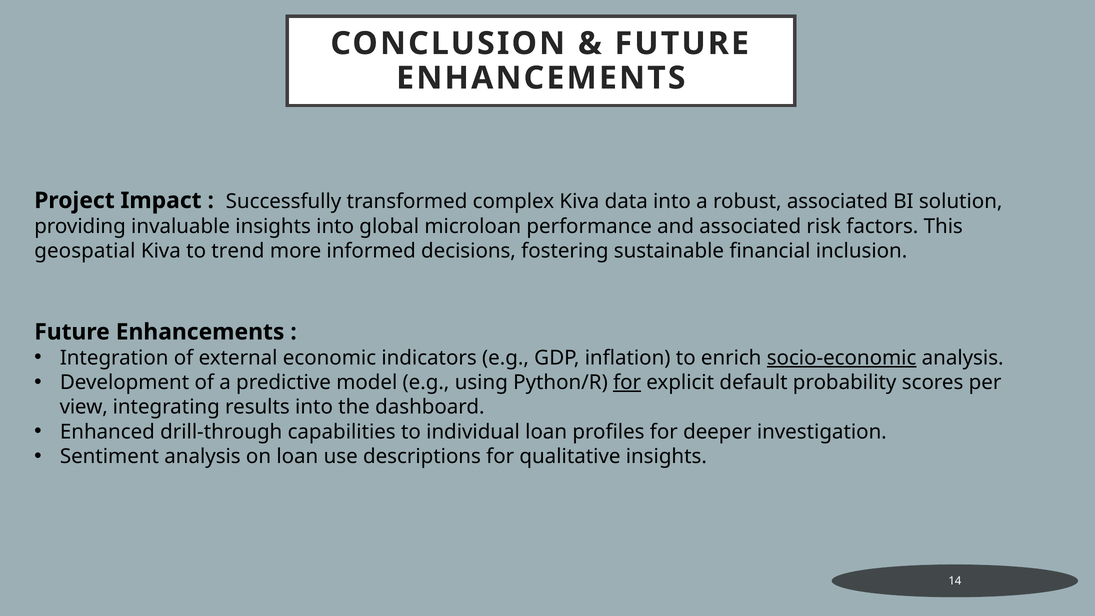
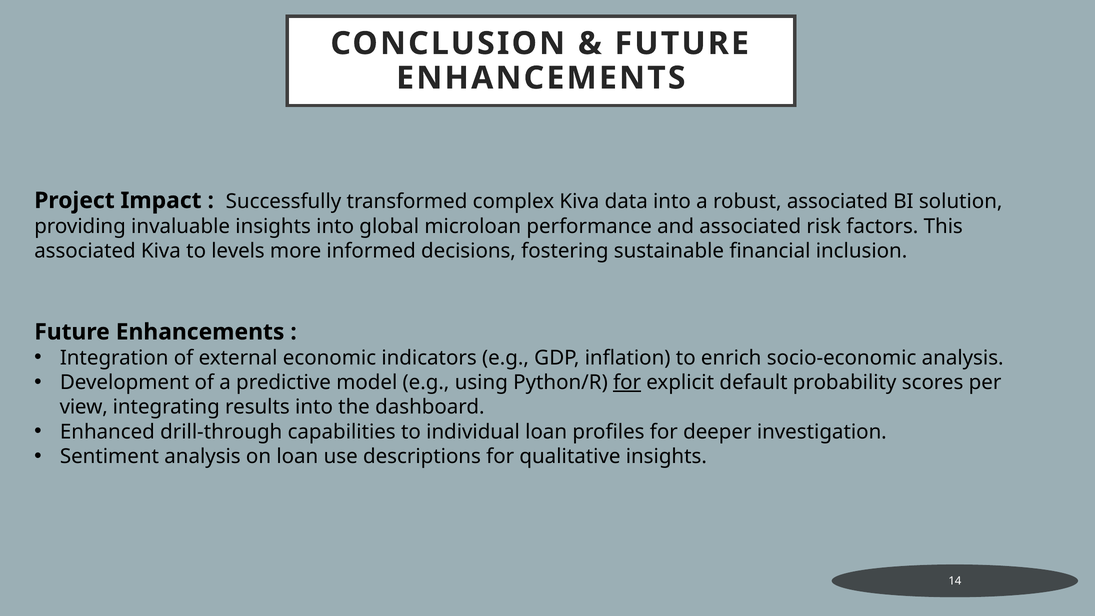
geospatial at (85, 251): geospatial -> associated
trend: trend -> levels
socio-economic underline: present -> none
